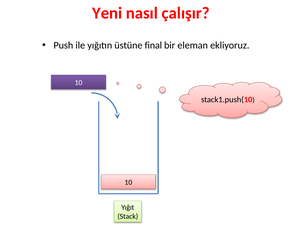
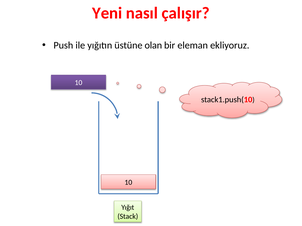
final: final -> olan
